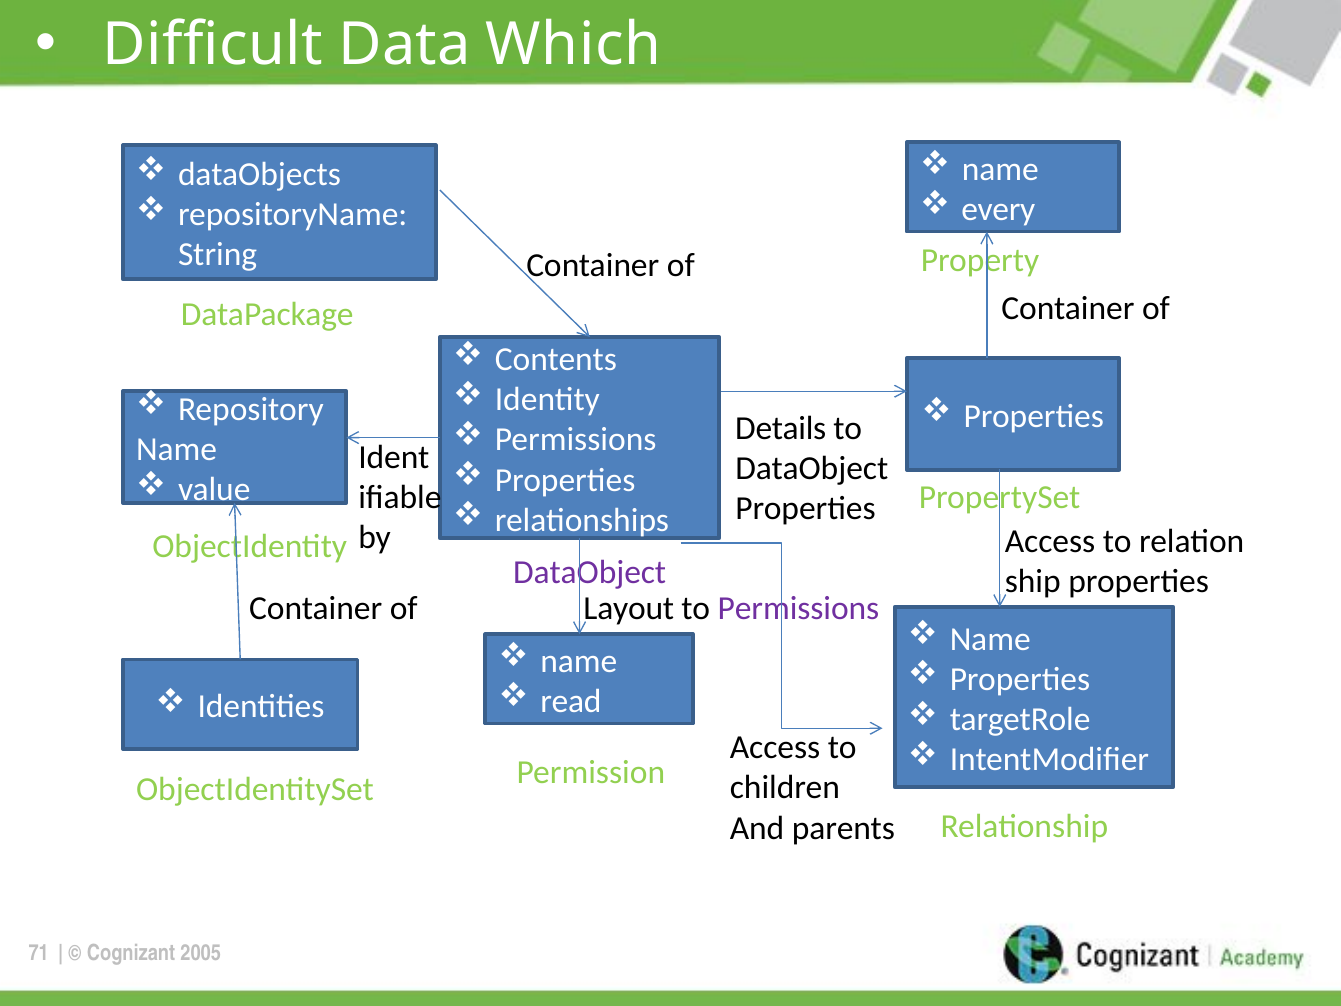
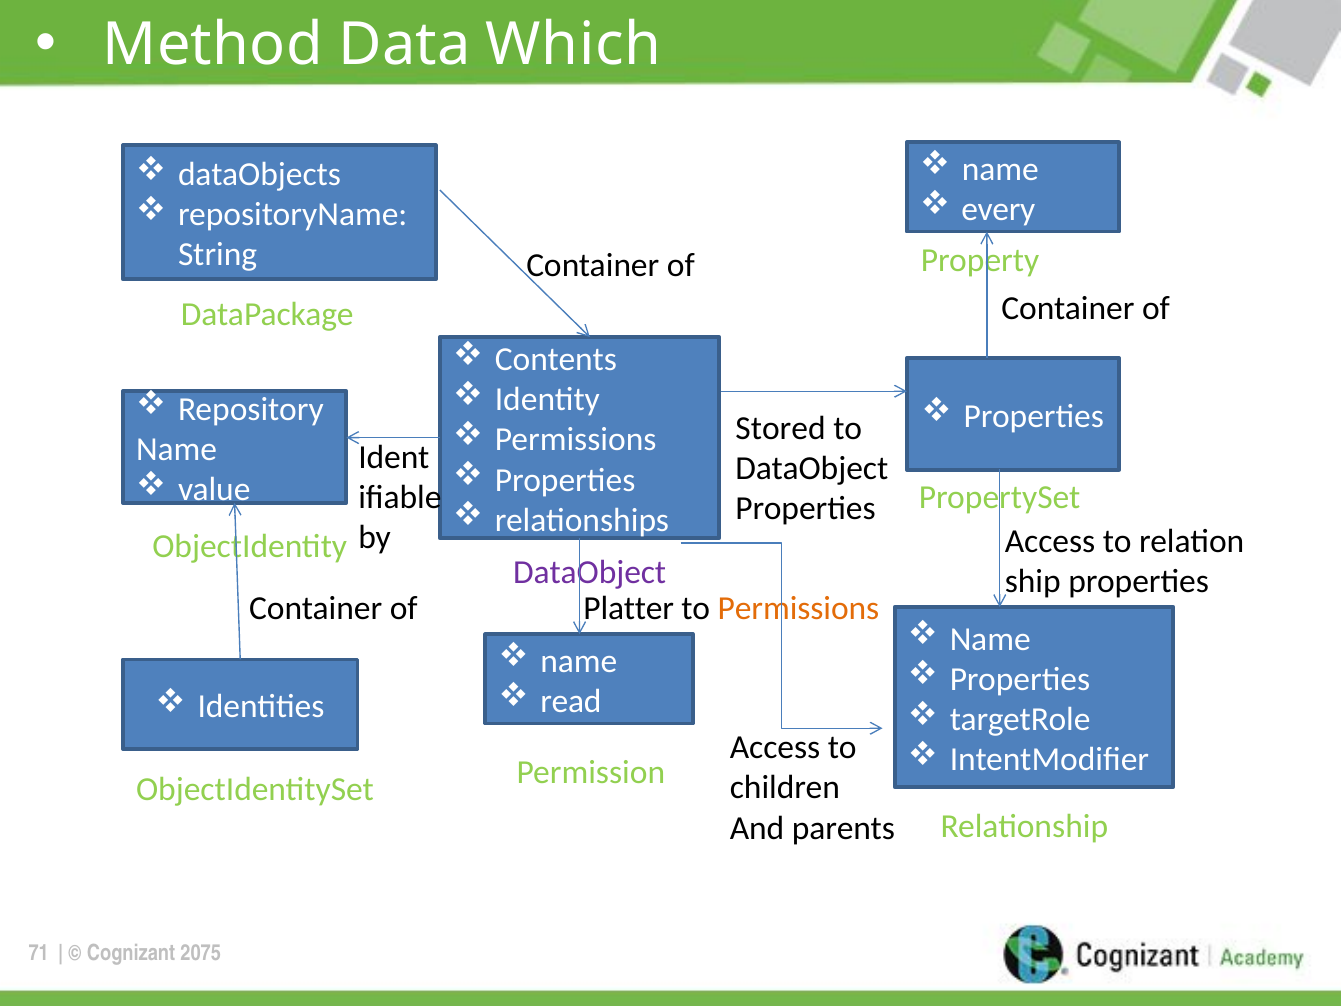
Difficult: Difficult -> Method
Details: Details -> Stored
Layout: Layout -> Platter
Permissions at (798, 609) colour: purple -> orange
2005: 2005 -> 2075
